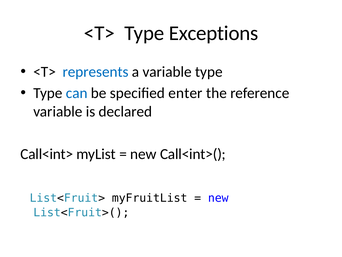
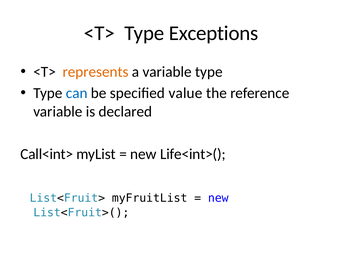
represents colour: blue -> orange
enter: enter -> value
Call<int>(: Call<int>( -> Life<int>(
